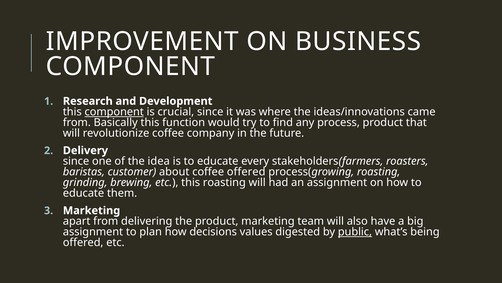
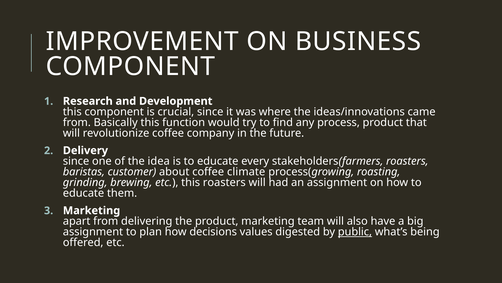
component at (114, 112) underline: present -> none
coffee offered: offered -> climate
this roasting: roasting -> roasters
